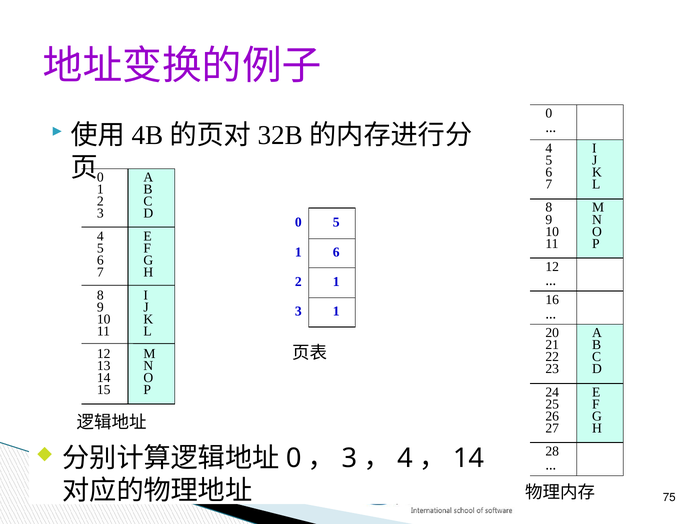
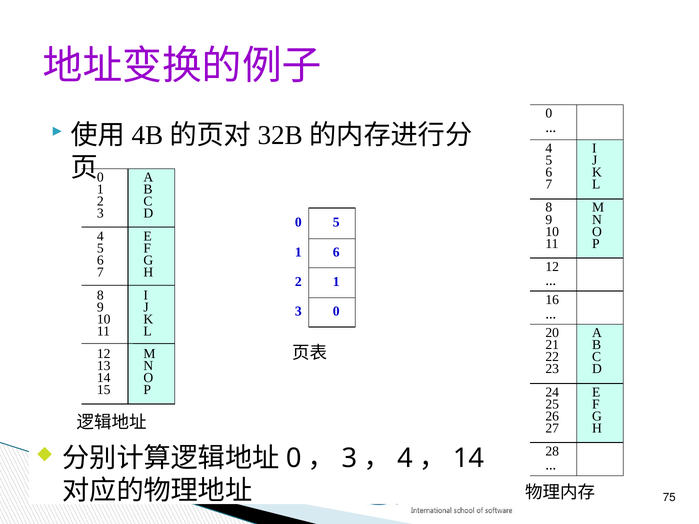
3 1: 1 -> 0
